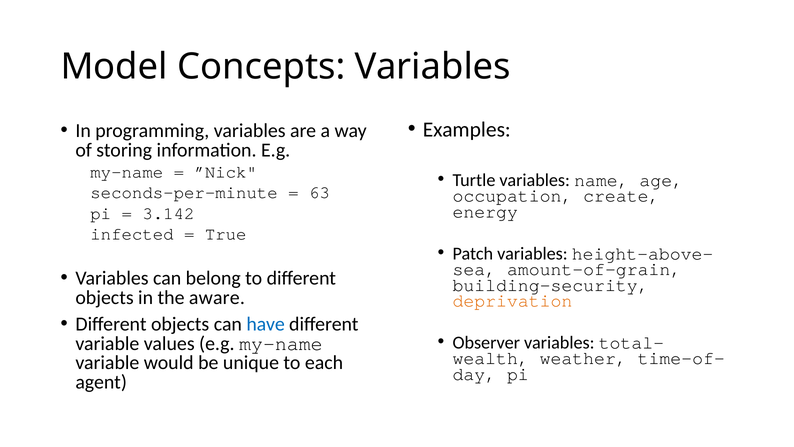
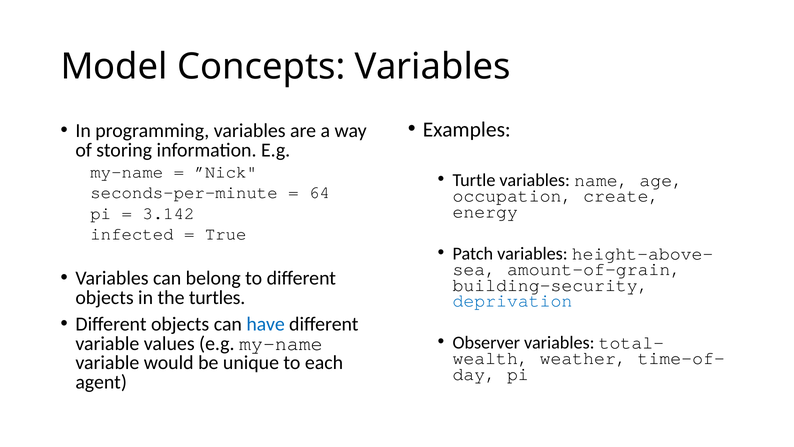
63: 63 -> 64
aware: aware -> turtles
deprivation colour: orange -> blue
